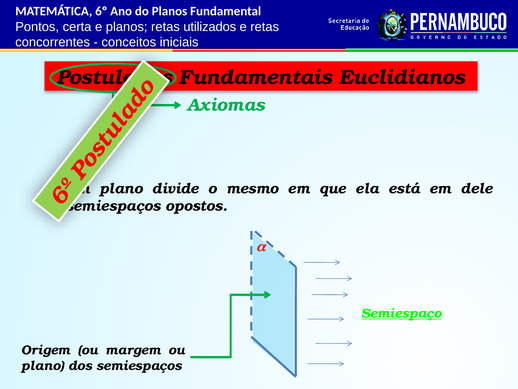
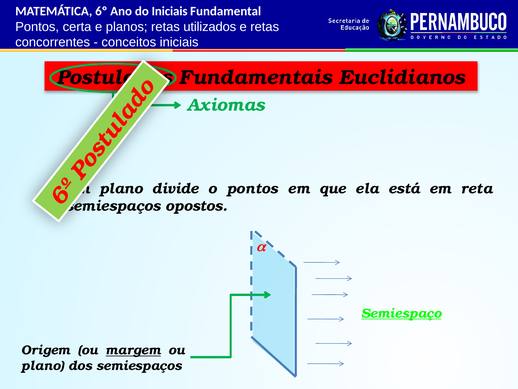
do Planos: Planos -> Iniciais
o mesmo: mesmo -> pontos
dele: dele -> reta
margem underline: none -> present
